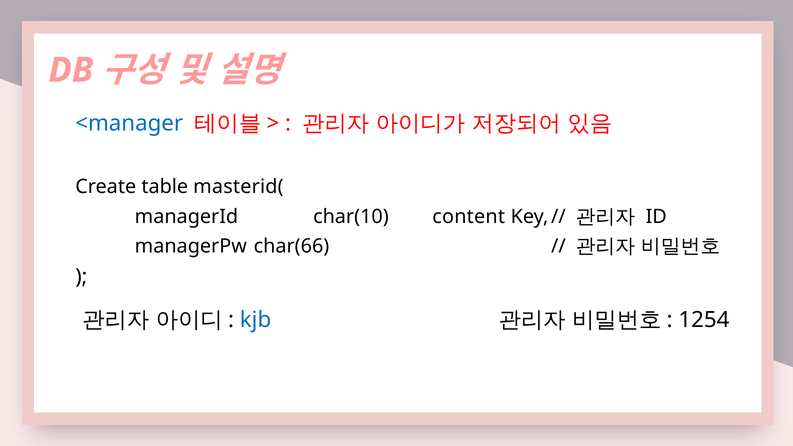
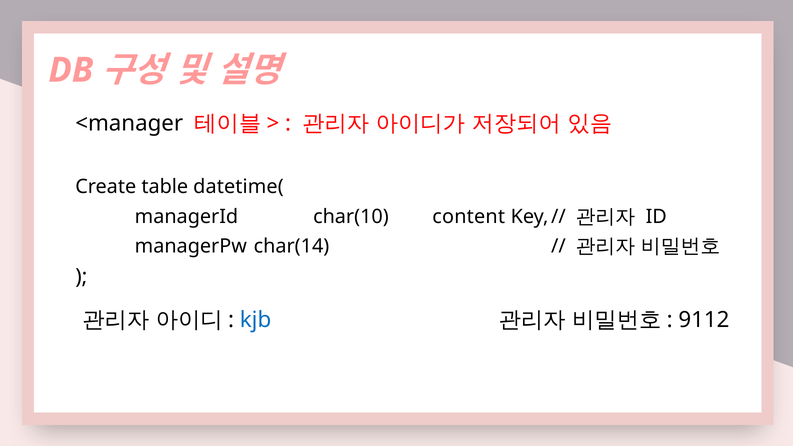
<manager colour: blue -> black
masterid(: masterid( -> datetime(
char(66: char(66 -> char(14
1254: 1254 -> 9112
